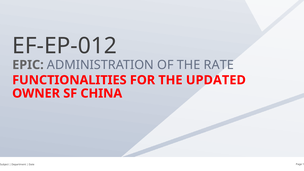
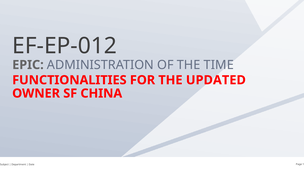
RATE: RATE -> TIME
